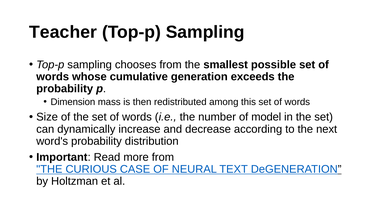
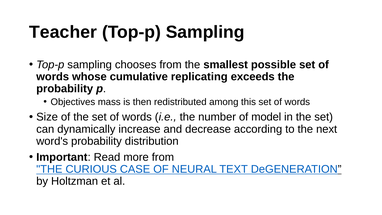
generation: generation -> replicating
Dimension: Dimension -> Objectives
